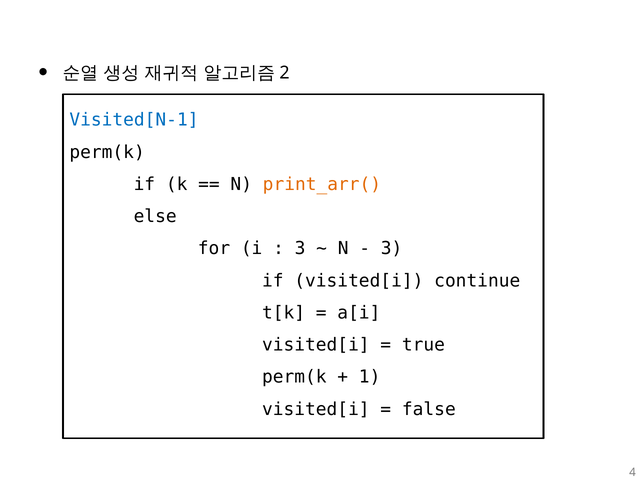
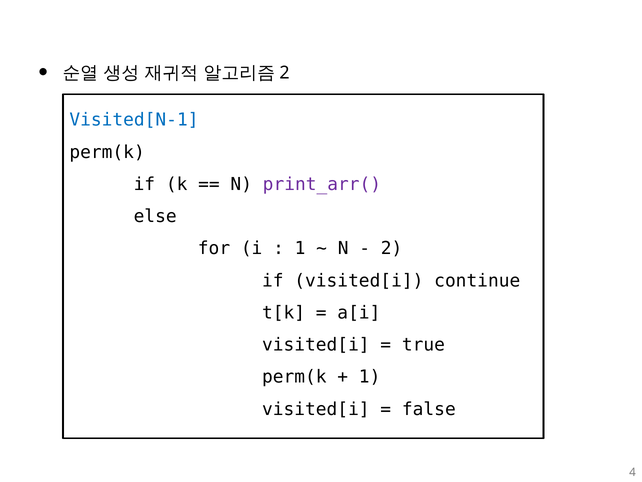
print_arr( colour: orange -> purple
3 at (300, 248): 3 -> 1
3 at (392, 248): 3 -> 2
